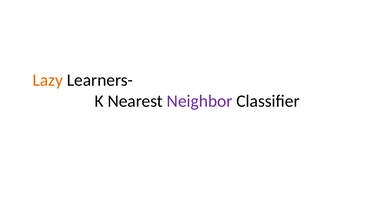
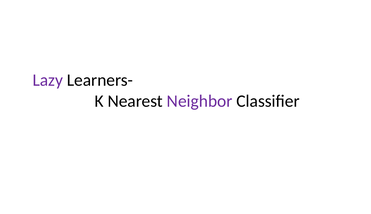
Lazy colour: orange -> purple
